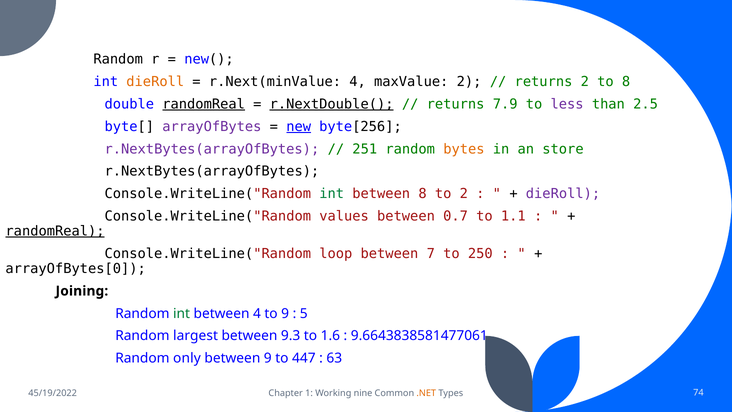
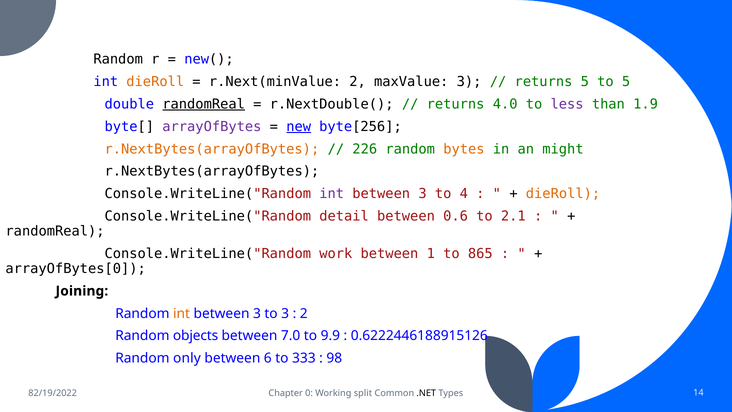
r.Next(minValue 4: 4 -> 2
maxValue 2: 2 -> 3
returns 2: 2 -> 5
to 8: 8 -> 5
r.NextDouble( underline: present -> none
7.9: 7.9 -> 4.0
2.5: 2.5 -> 1.9
r.NextBytes(arrayOfBytes at (212, 149) colour: purple -> orange
251: 251 -> 226
store: store -> might
int at (332, 194) colour: green -> purple
8 at (423, 194): 8 -> 3
to 2: 2 -> 4
dieRoll at (563, 194) colour: purple -> orange
values: values -> detail
0.7: 0.7 -> 0.6
1.1: 1.1 -> 2.1
randomReal at (55, 231) underline: present -> none
loop: loop -> work
7: 7 -> 1
250: 250 -> 865
int at (182, 313) colour: green -> orange
4 at (257, 313): 4 -> 3
to 9: 9 -> 3
5 at (304, 313): 5 -> 2
largest: largest -> objects
9.3: 9.3 -> 7.0
1.6: 1.6 -> 9.9
9.6643838581477061: 9.6643838581477061 -> 0.6222446188915126
between 9: 9 -> 6
447: 447 -> 333
63: 63 -> 98
45/19/2022: 45/19/2022 -> 82/19/2022
1: 1 -> 0
nine: nine -> split
.NET colour: orange -> black
74: 74 -> 14
